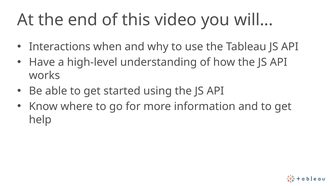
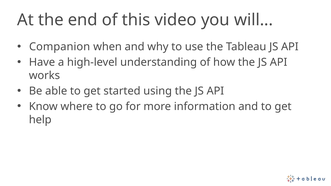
Interactions: Interactions -> Companion
